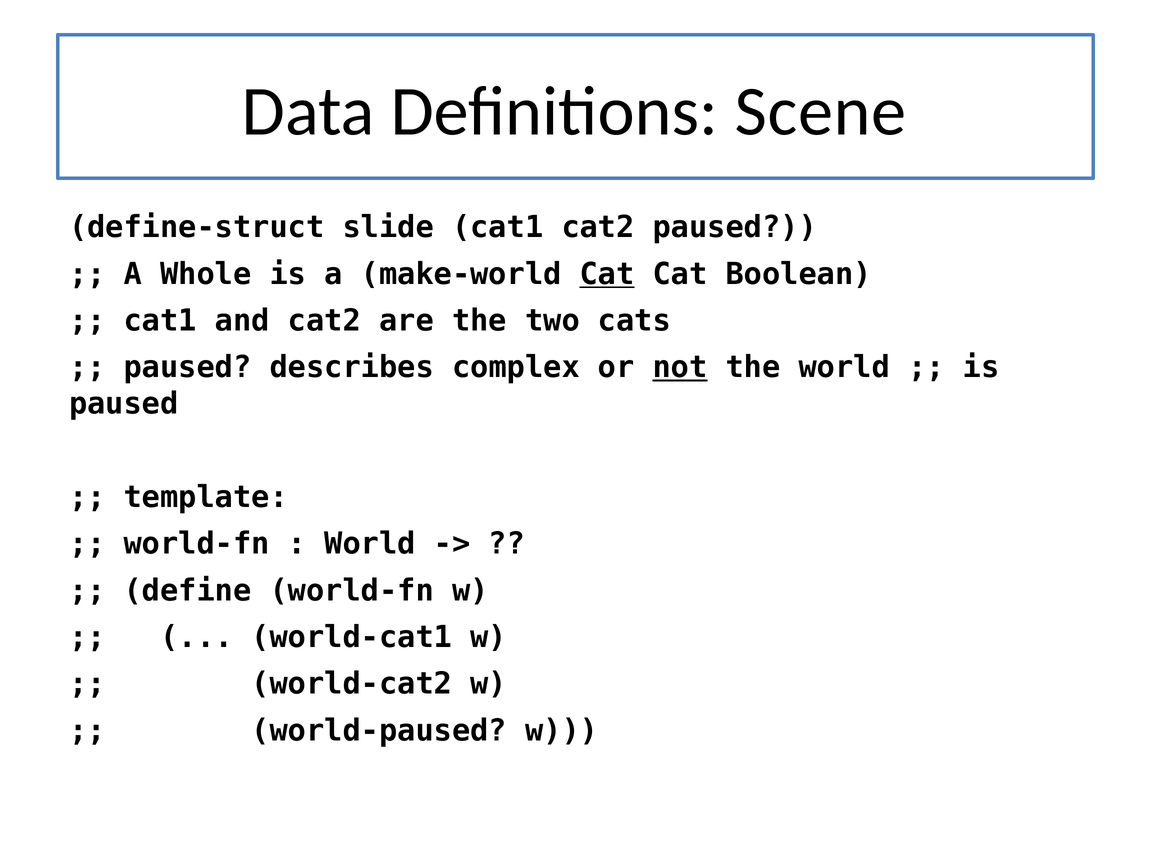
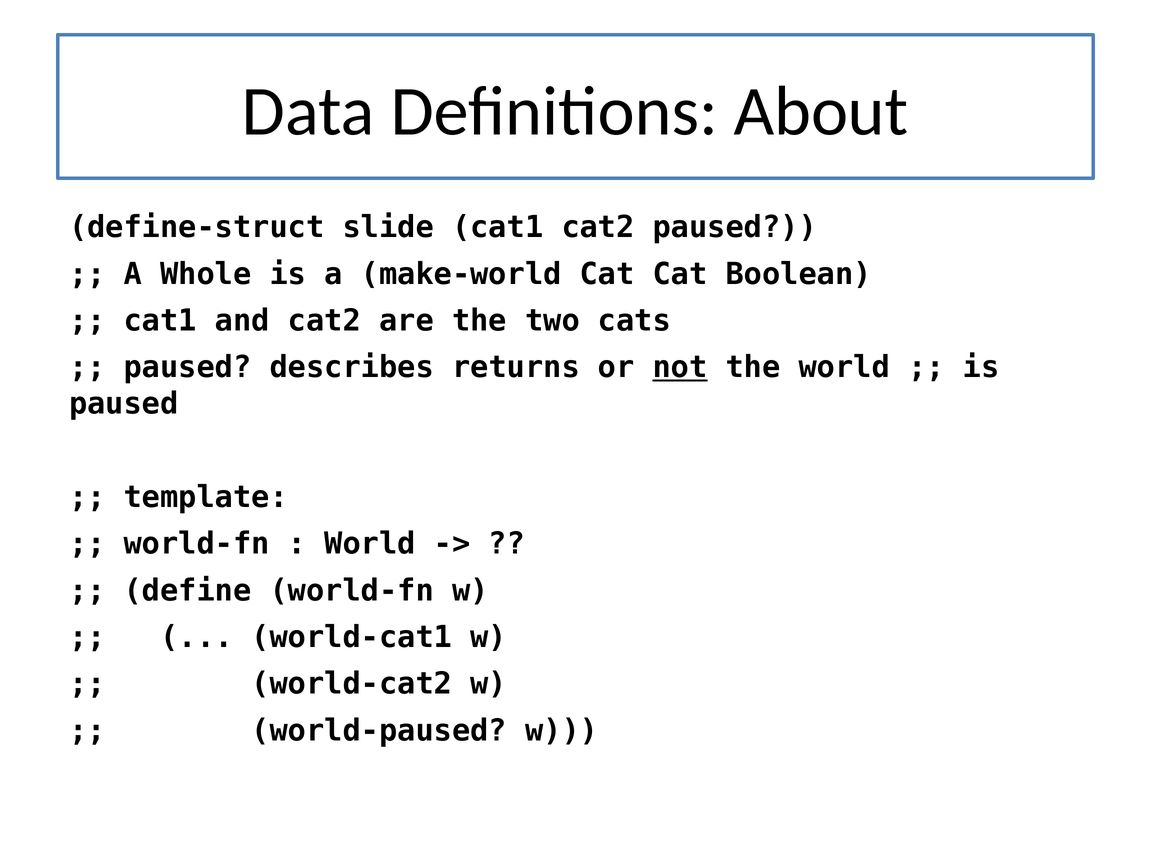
Scene: Scene -> About
Cat at (607, 274) underline: present -> none
complex: complex -> returns
